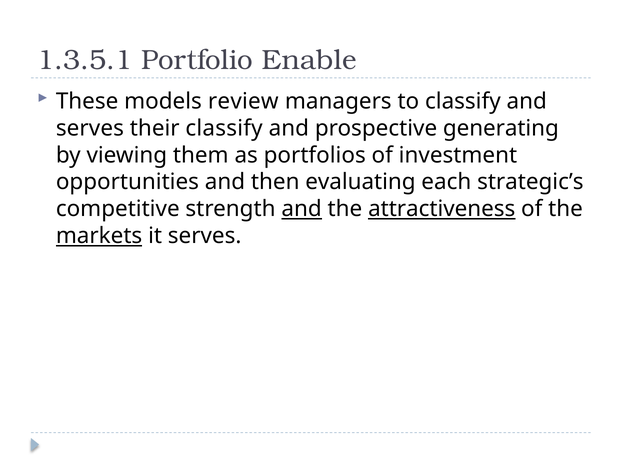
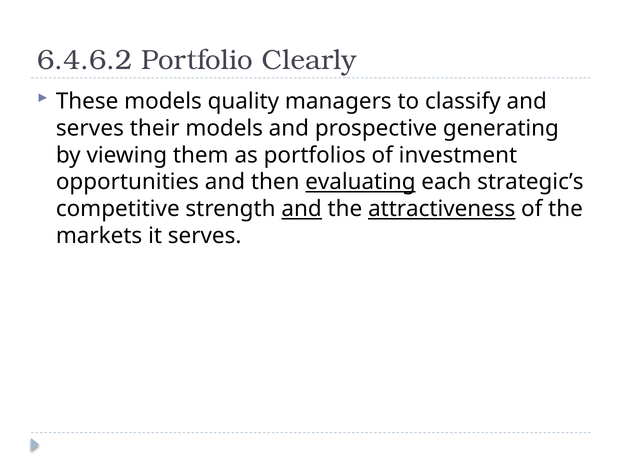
1.3.5.1: 1.3.5.1 -> 6.4.6.2
Enable: Enable -> Clearly
review: review -> quality
their classify: classify -> models
evaluating underline: none -> present
markets underline: present -> none
